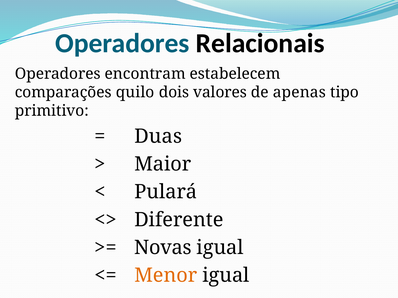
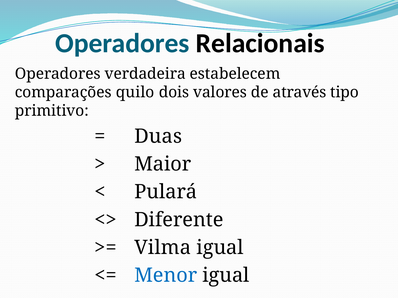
encontram: encontram -> verdadeira
apenas: apenas -> através
Novas: Novas -> Vilma
Menor colour: orange -> blue
